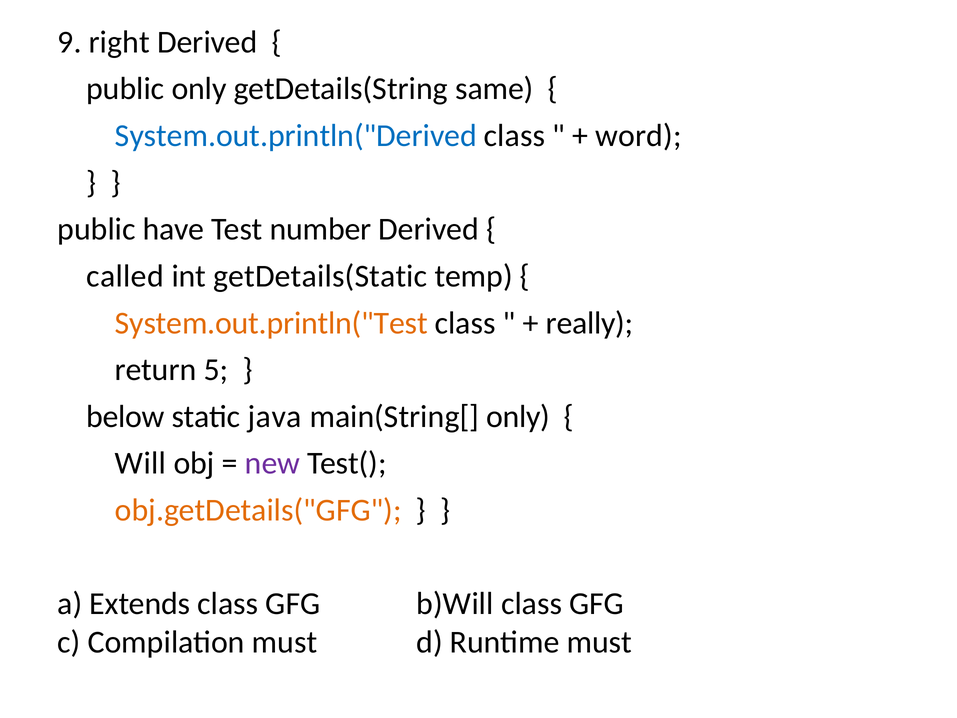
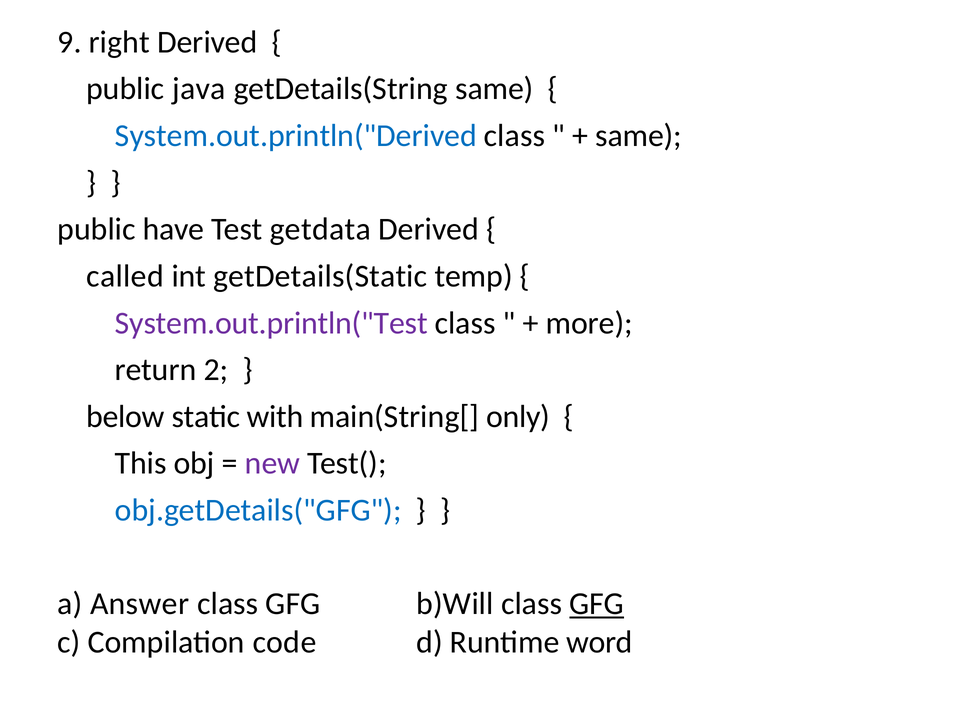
public only: only -> java
word at (638, 136): word -> same
number: number -> getdata
System.out.println("Test colour: orange -> purple
really: really -> more
5: 5 -> 2
java: java -> with
Will: Will -> This
obj.getDetails("GFG colour: orange -> blue
Extends: Extends -> Answer
GFG at (597, 604) underline: none -> present
Compilation must: must -> code
Runtime must: must -> word
